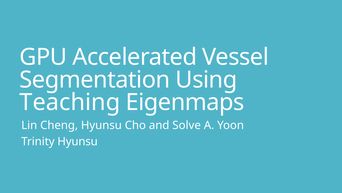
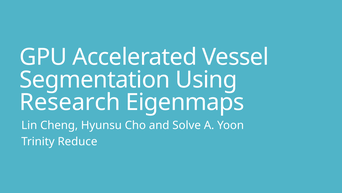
Teaching: Teaching -> Research
Trinity Hyunsu: Hyunsu -> Reduce
